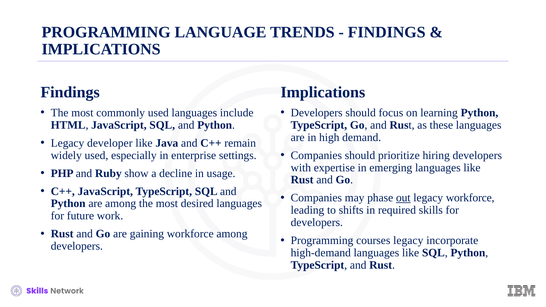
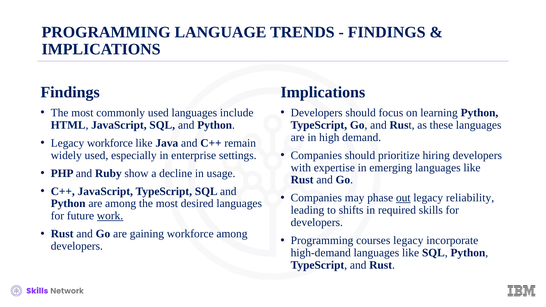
Legacy developer: developer -> workforce
legacy workforce: workforce -> reliability
work underline: none -> present
